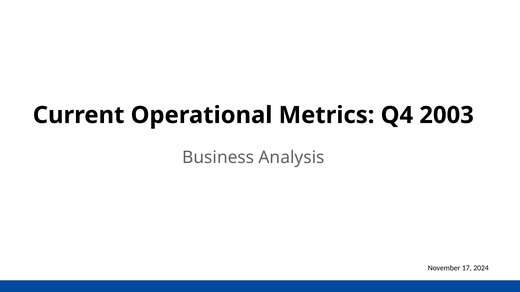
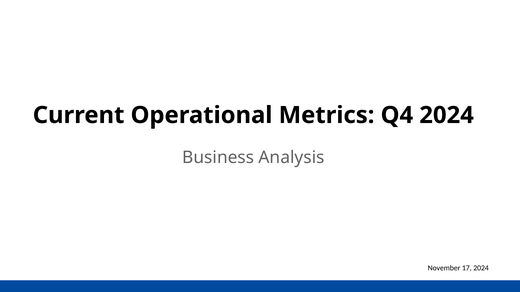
Q4 2003: 2003 -> 2024
